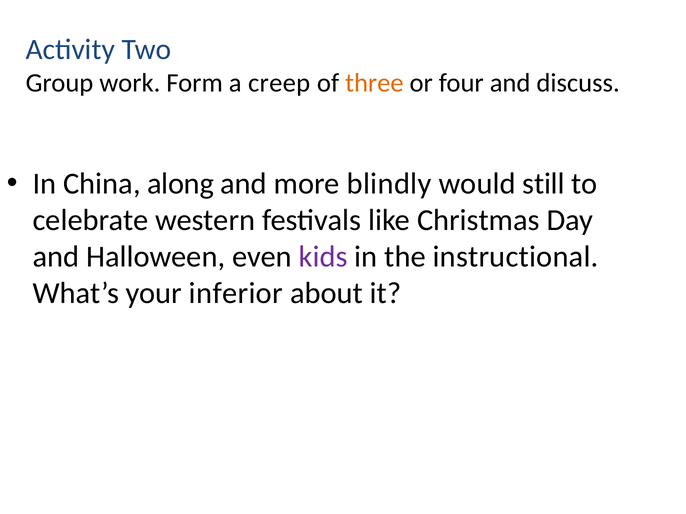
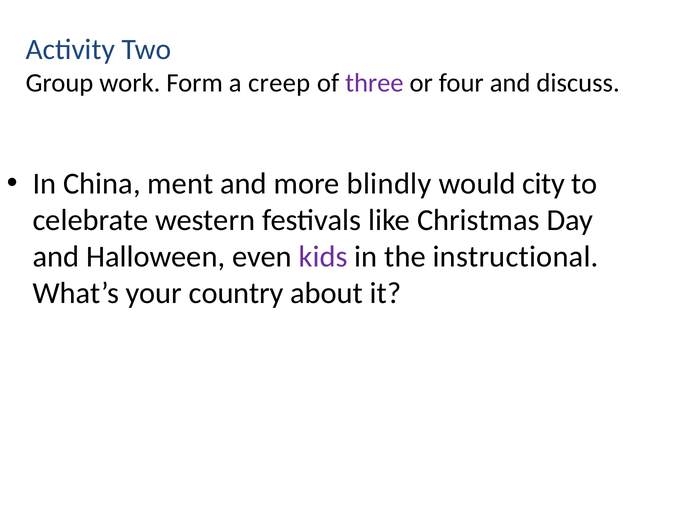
three colour: orange -> purple
along: along -> ment
still: still -> city
inferior: inferior -> country
